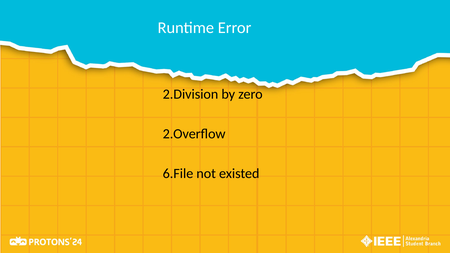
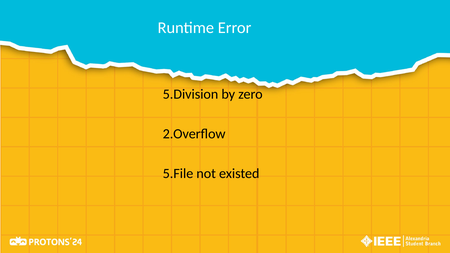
2.Division: 2.Division -> 5.Division
6.File: 6.File -> 5.File
